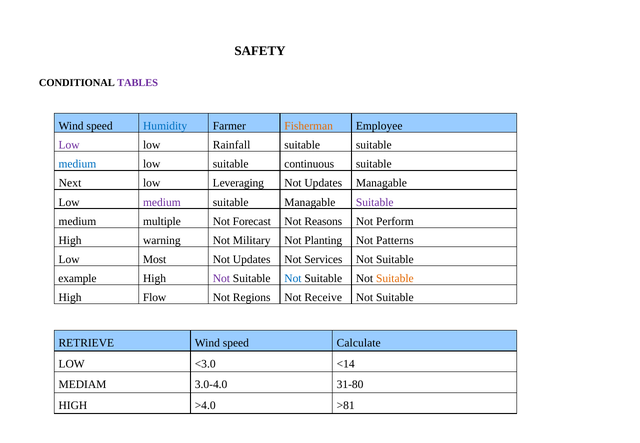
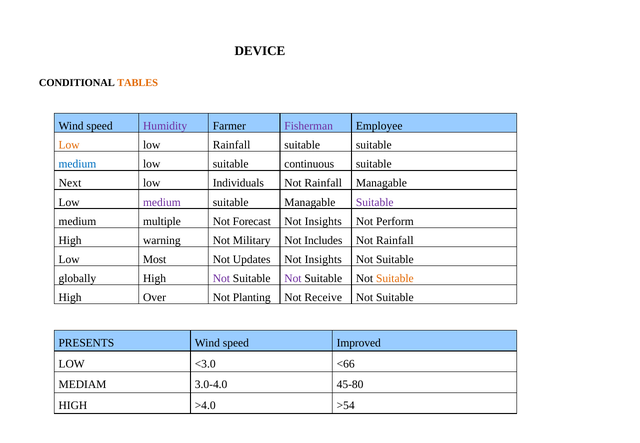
SAFETY: SAFETY -> DEVICE
TABLES colour: purple -> orange
Humidity colour: blue -> purple
Fisherman colour: orange -> purple
Low at (69, 145) colour: purple -> orange
Leveraging: Leveraging -> Individuals
Updates at (323, 183): Updates -> Rainfall
Reasons at (323, 221): Reasons -> Insights
Planting: Planting -> Includes
Patterns at (395, 240): Patterns -> Rainfall
Services at (323, 260): Services -> Insights
example: example -> globally
Not at (293, 279) colour: blue -> purple
Flow: Flow -> Over
Regions: Regions -> Planting
RETRIEVE: RETRIEVE -> PRESENTS
Calculate: Calculate -> Improved
<14: <14 -> <66
31-80: 31-80 -> 45-80
>81: >81 -> >54
